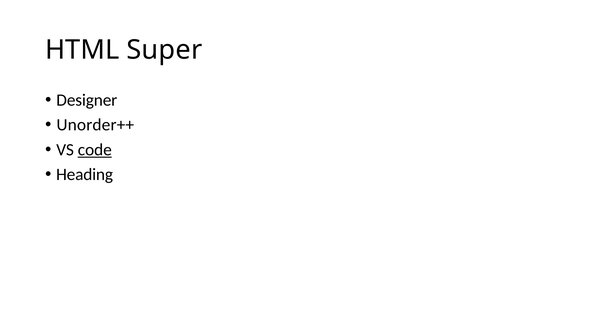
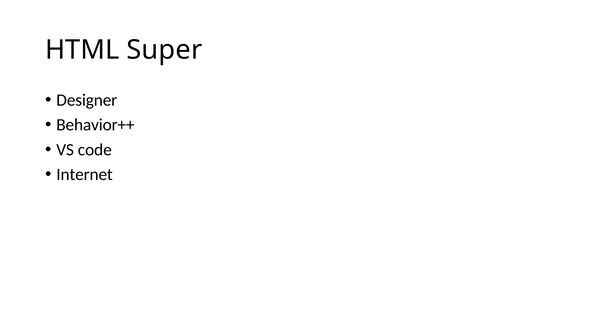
Unorder++: Unorder++ -> Behavior++
code underline: present -> none
Heading: Heading -> Internet
